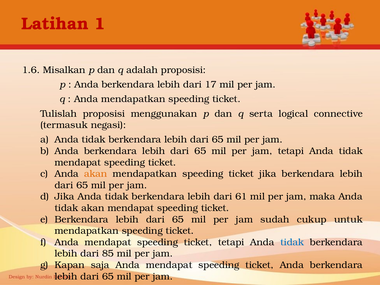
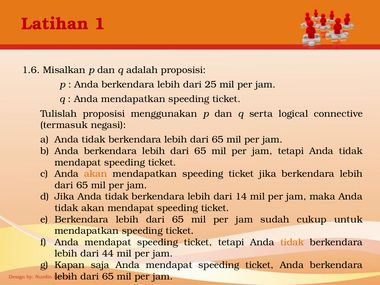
17: 17 -> 25
61: 61 -> 14
tidak at (292, 242) colour: blue -> orange
85: 85 -> 44
